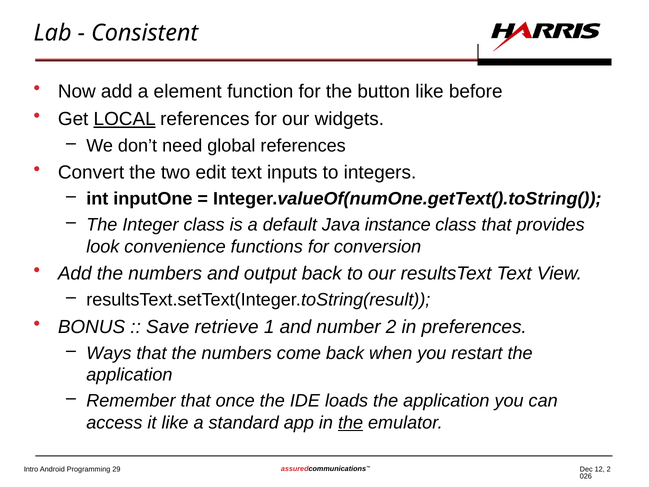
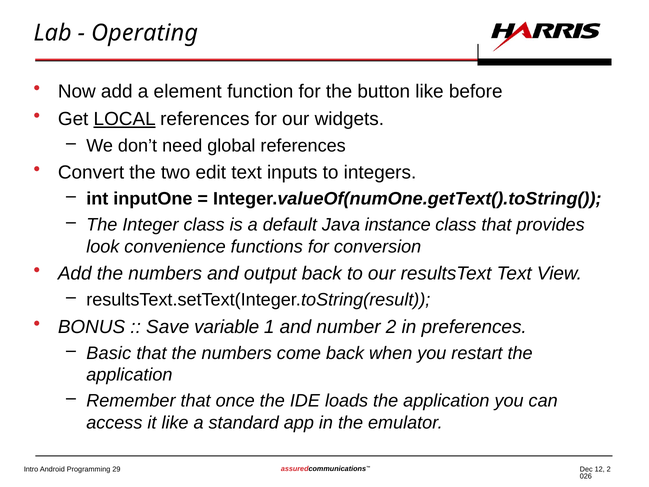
Consistent: Consistent -> Operating
retrieve: retrieve -> variable
Ways: Ways -> Basic
the at (351, 422) underline: present -> none
